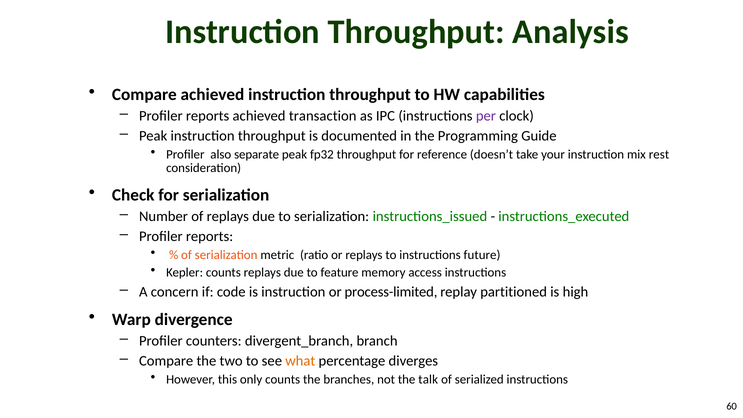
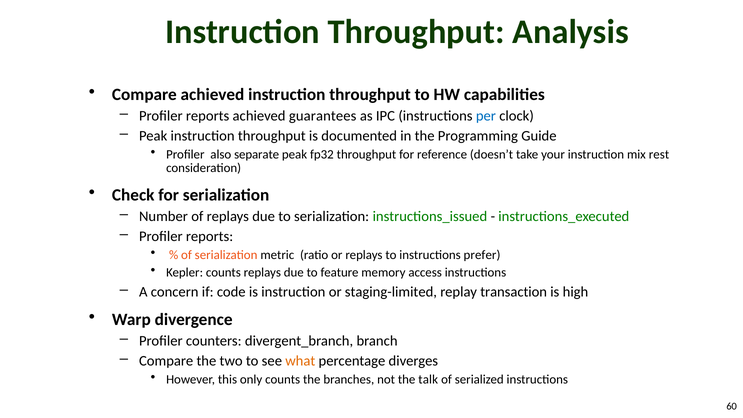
transaction: transaction -> guarantees
per colour: purple -> blue
future: future -> prefer
process-limited: process-limited -> staging-limited
partitioned: partitioned -> transaction
